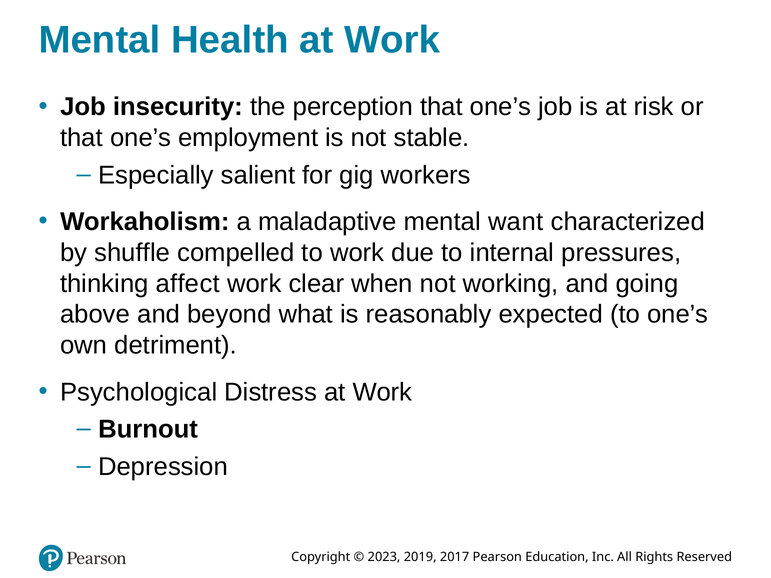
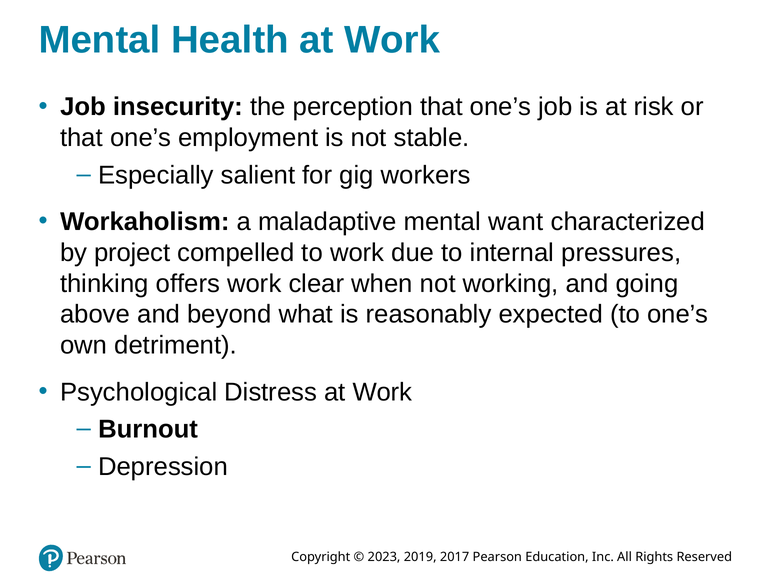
shuffle: shuffle -> project
affect: affect -> offers
